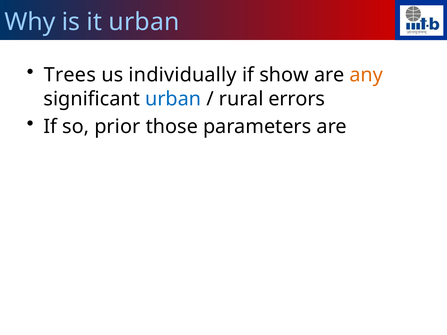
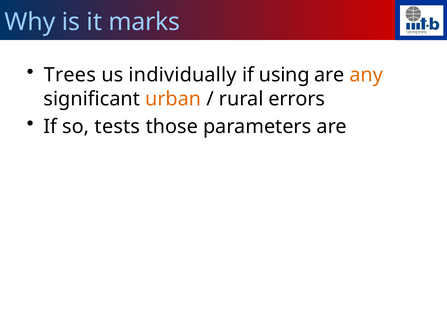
it urban: urban -> marks
show: show -> using
urban at (173, 99) colour: blue -> orange
prior: prior -> tests
